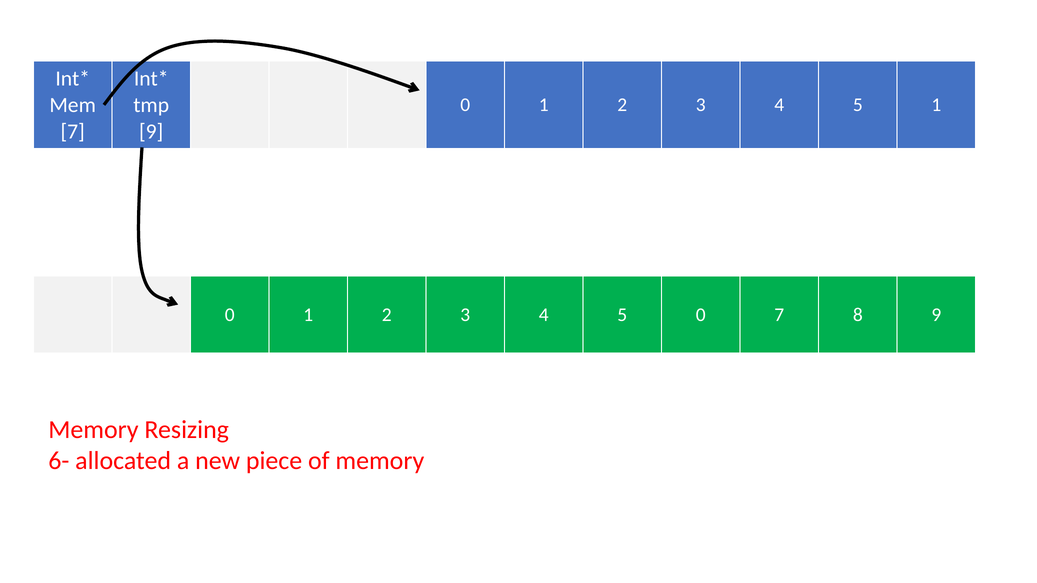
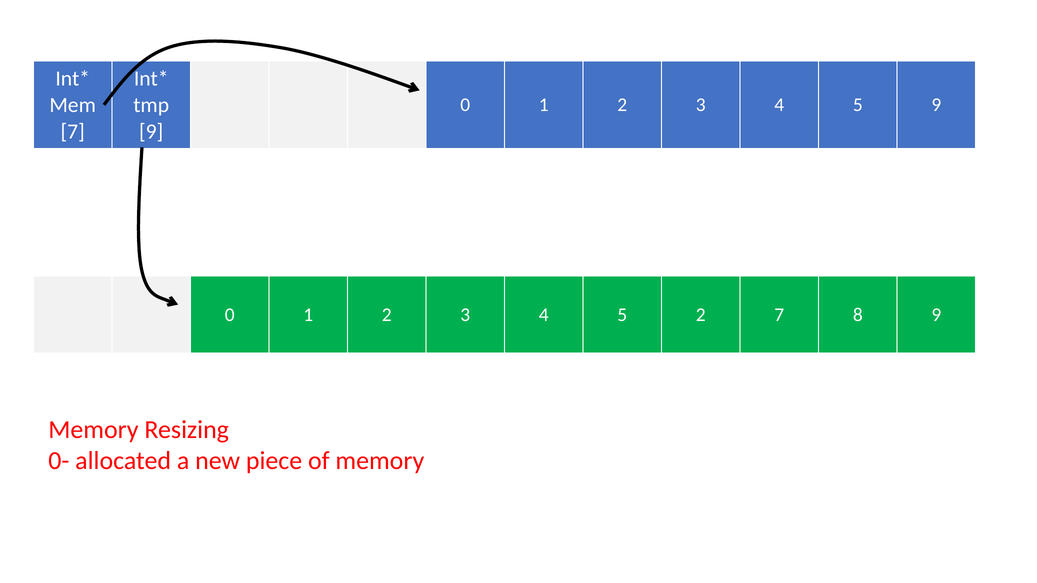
5 1: 1 -> 9
5 0: 0 -> 2
6-: 6- -> 0-
